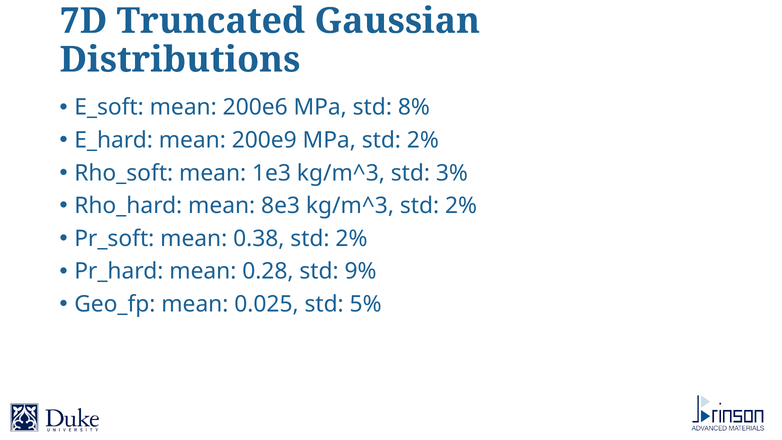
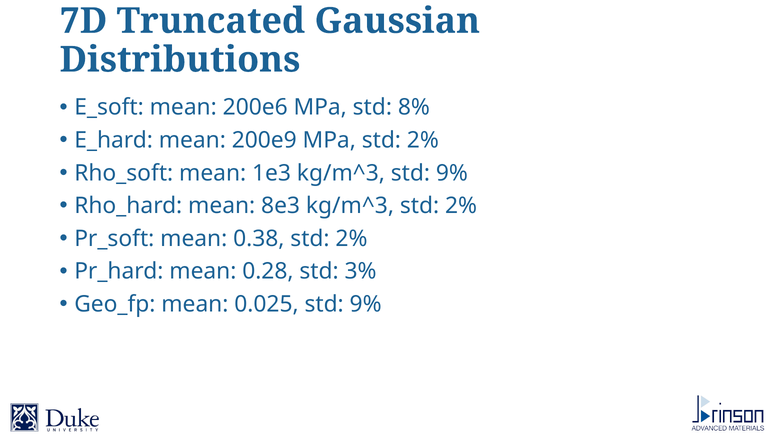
kg/m^3 std 3%: 3% -> 9%
9%: 9% -> 3%
0.025 std 5%: 5% -> 9%
